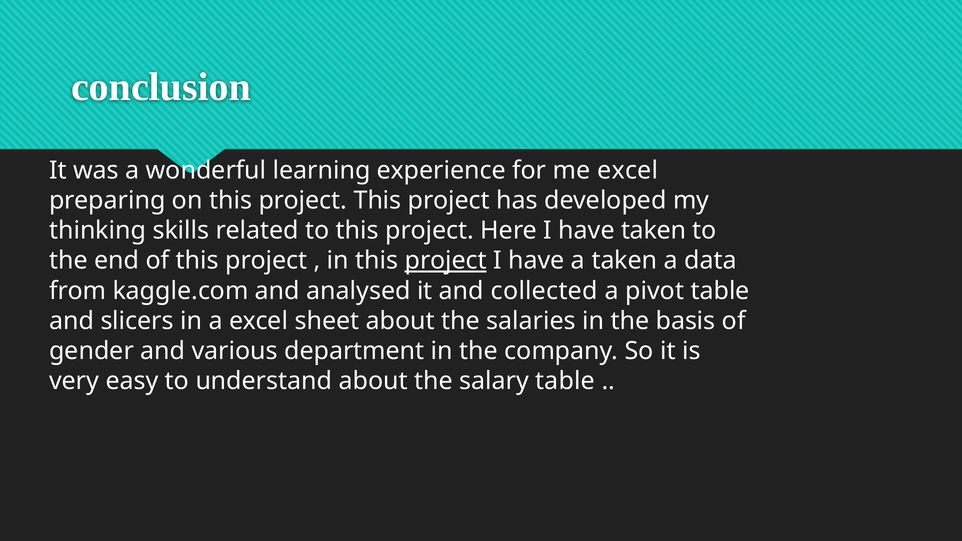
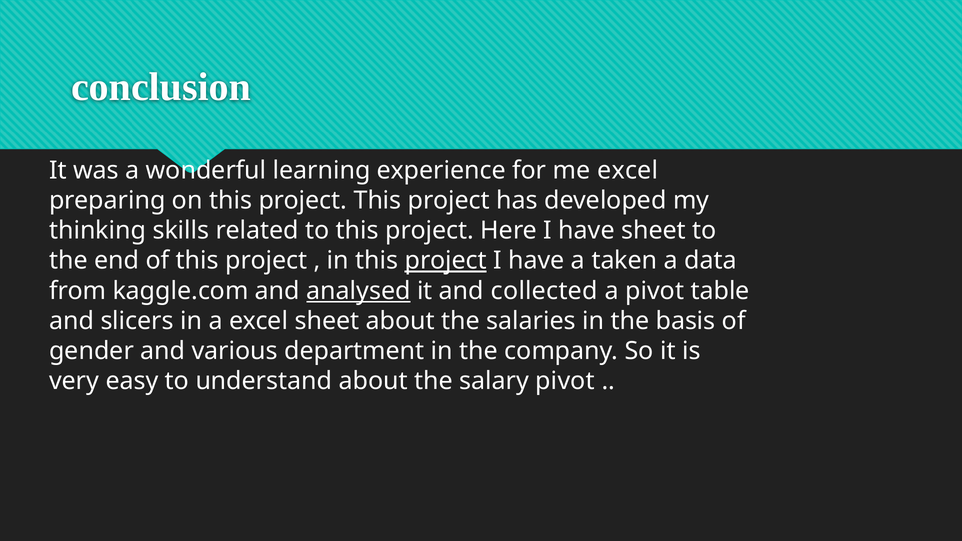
have taken: taken -> sheet
analysed underline: none -> present
salary table: table -> pivot
